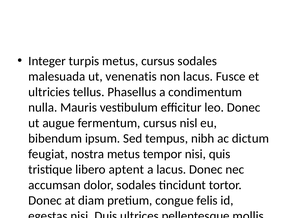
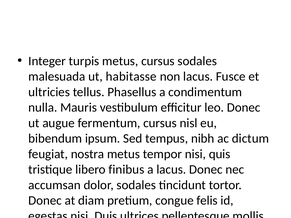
ut venenatis: venenatis -> habitasse
libero aptent: aptent -> finibus
